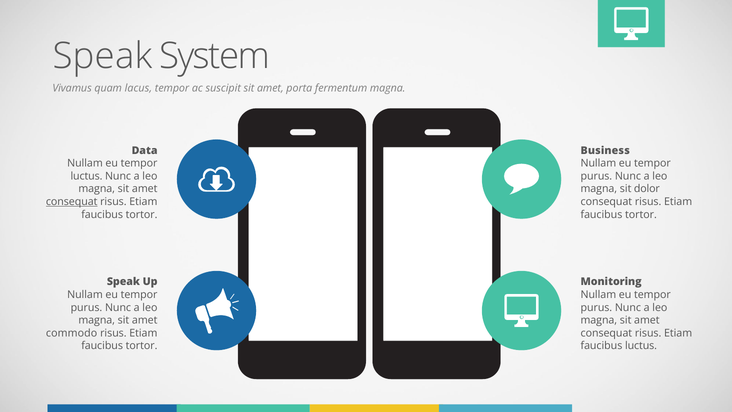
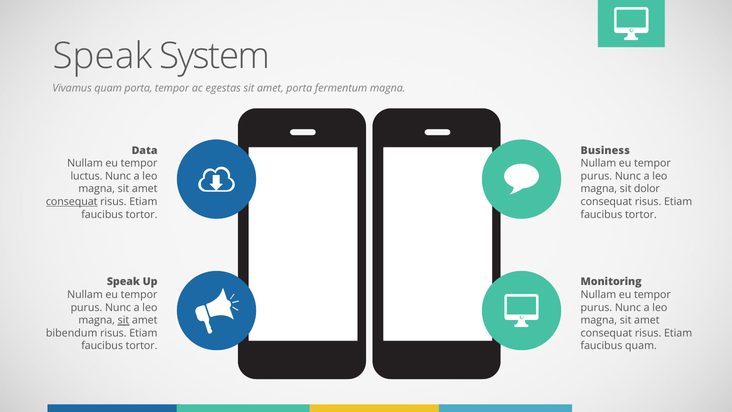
quam lacus: lacus -> porta
suscipit: suscipit -> egestas
sit at (123, 320) underline: none -> present
commodo: commodo -> bibendum
faucibus luctus: luctus -> quam
